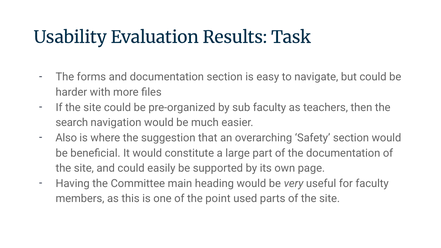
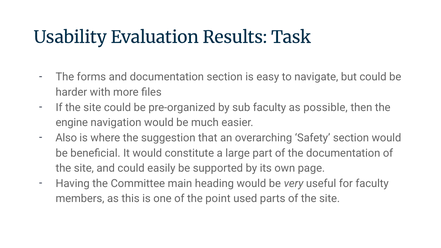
teachers: teachers -> possible
search: search -> engine
